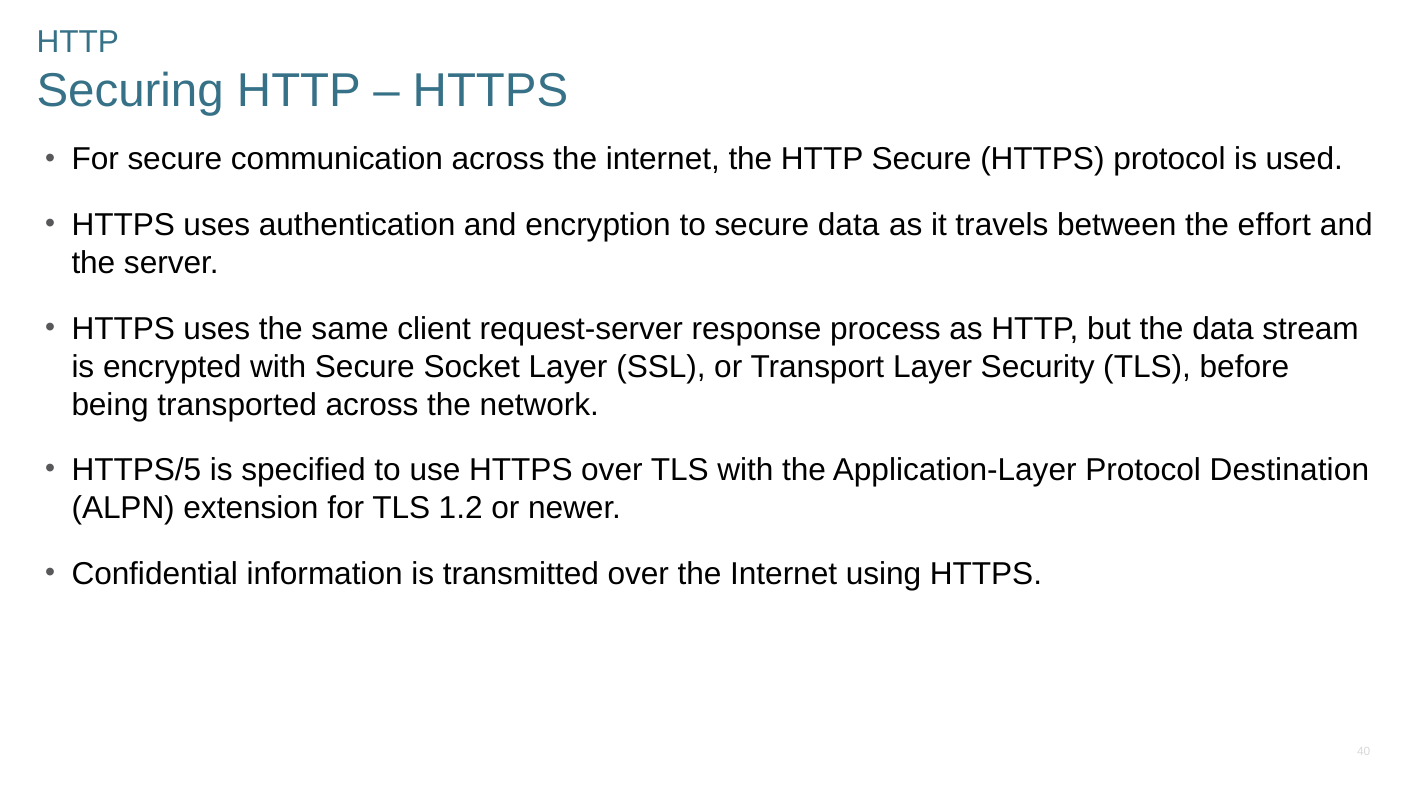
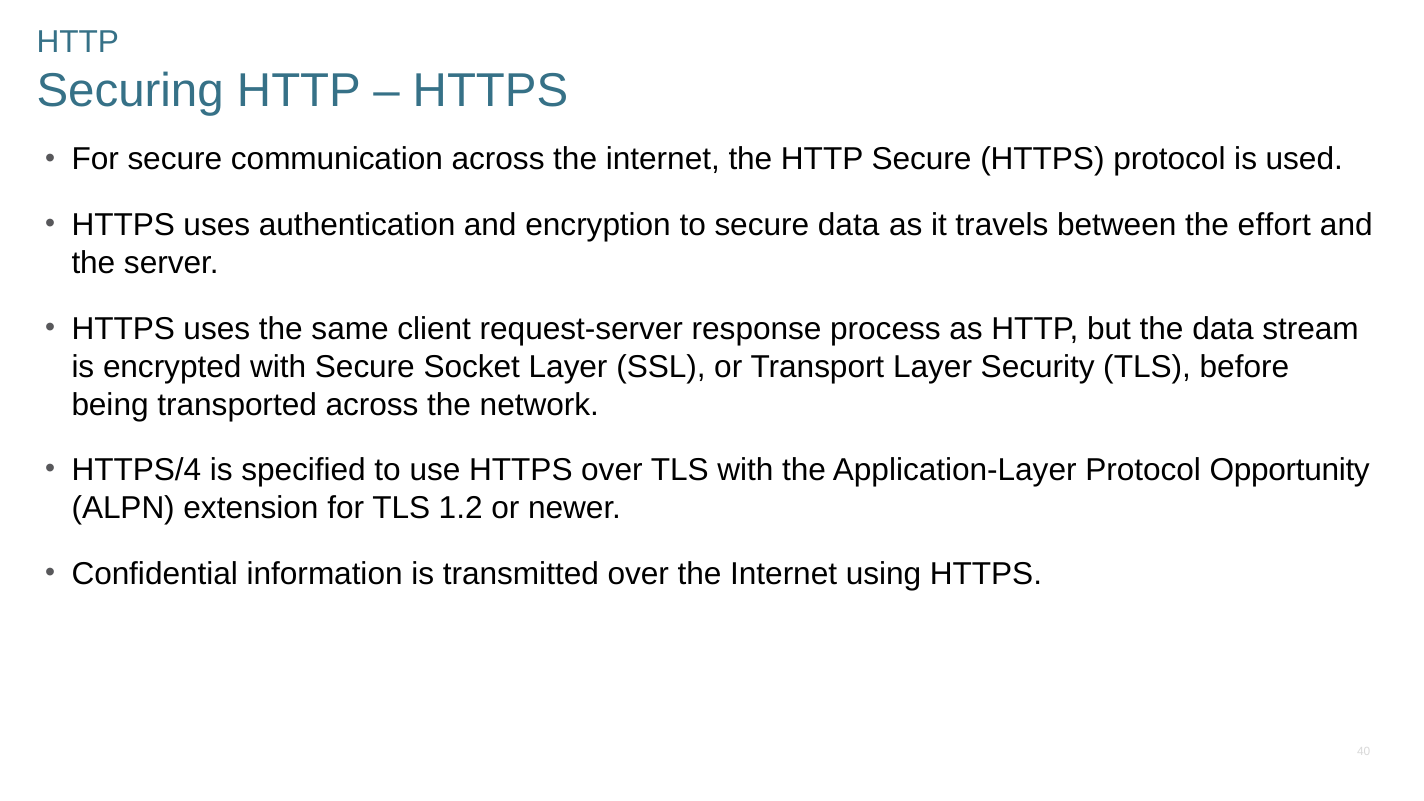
HTTPS/5: HTTPS/5 -> HTTPS/4
Destination: Destination -> Opportunity
